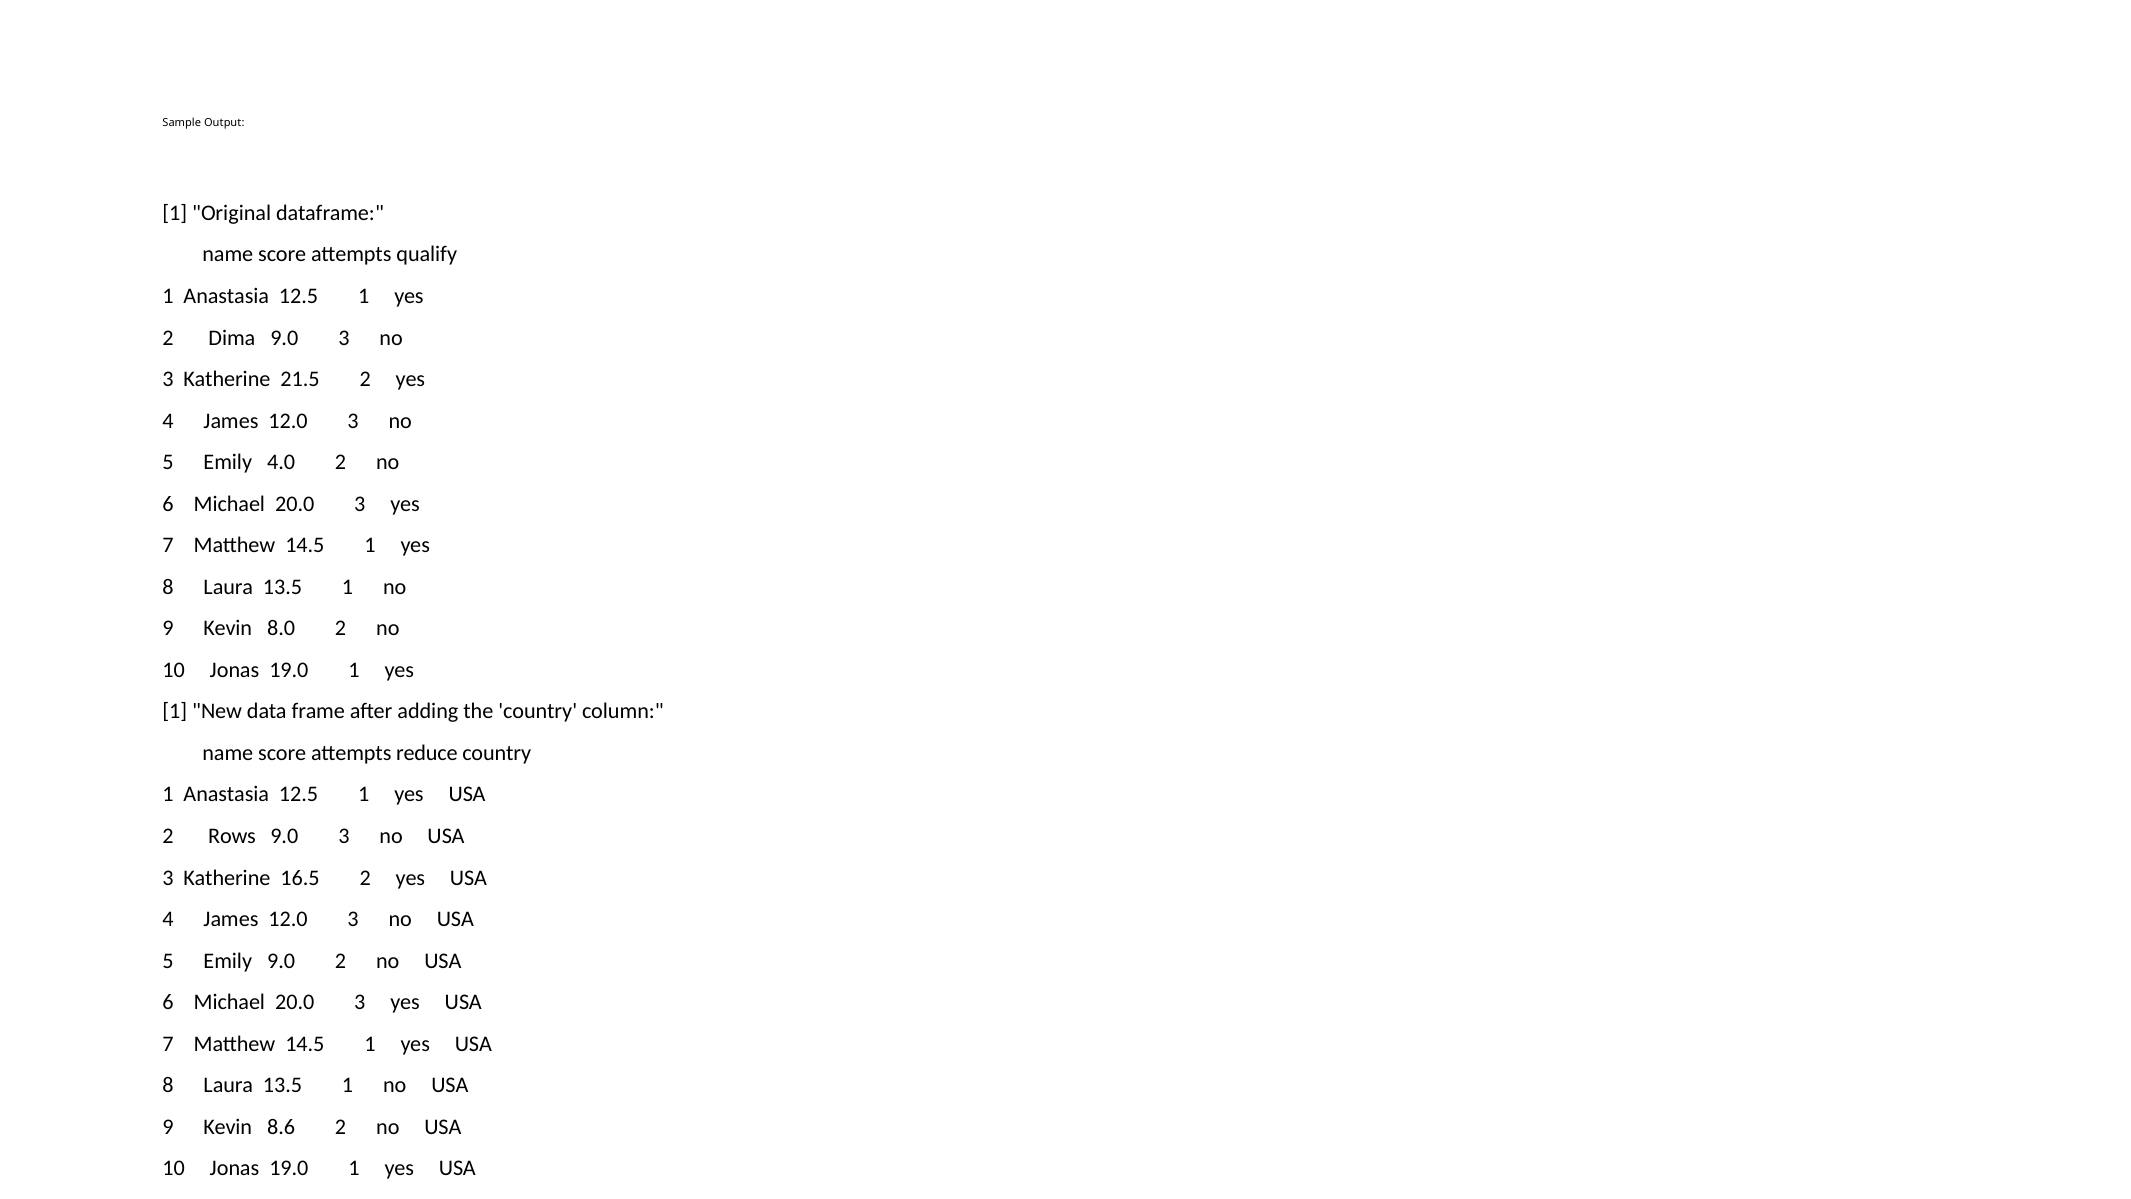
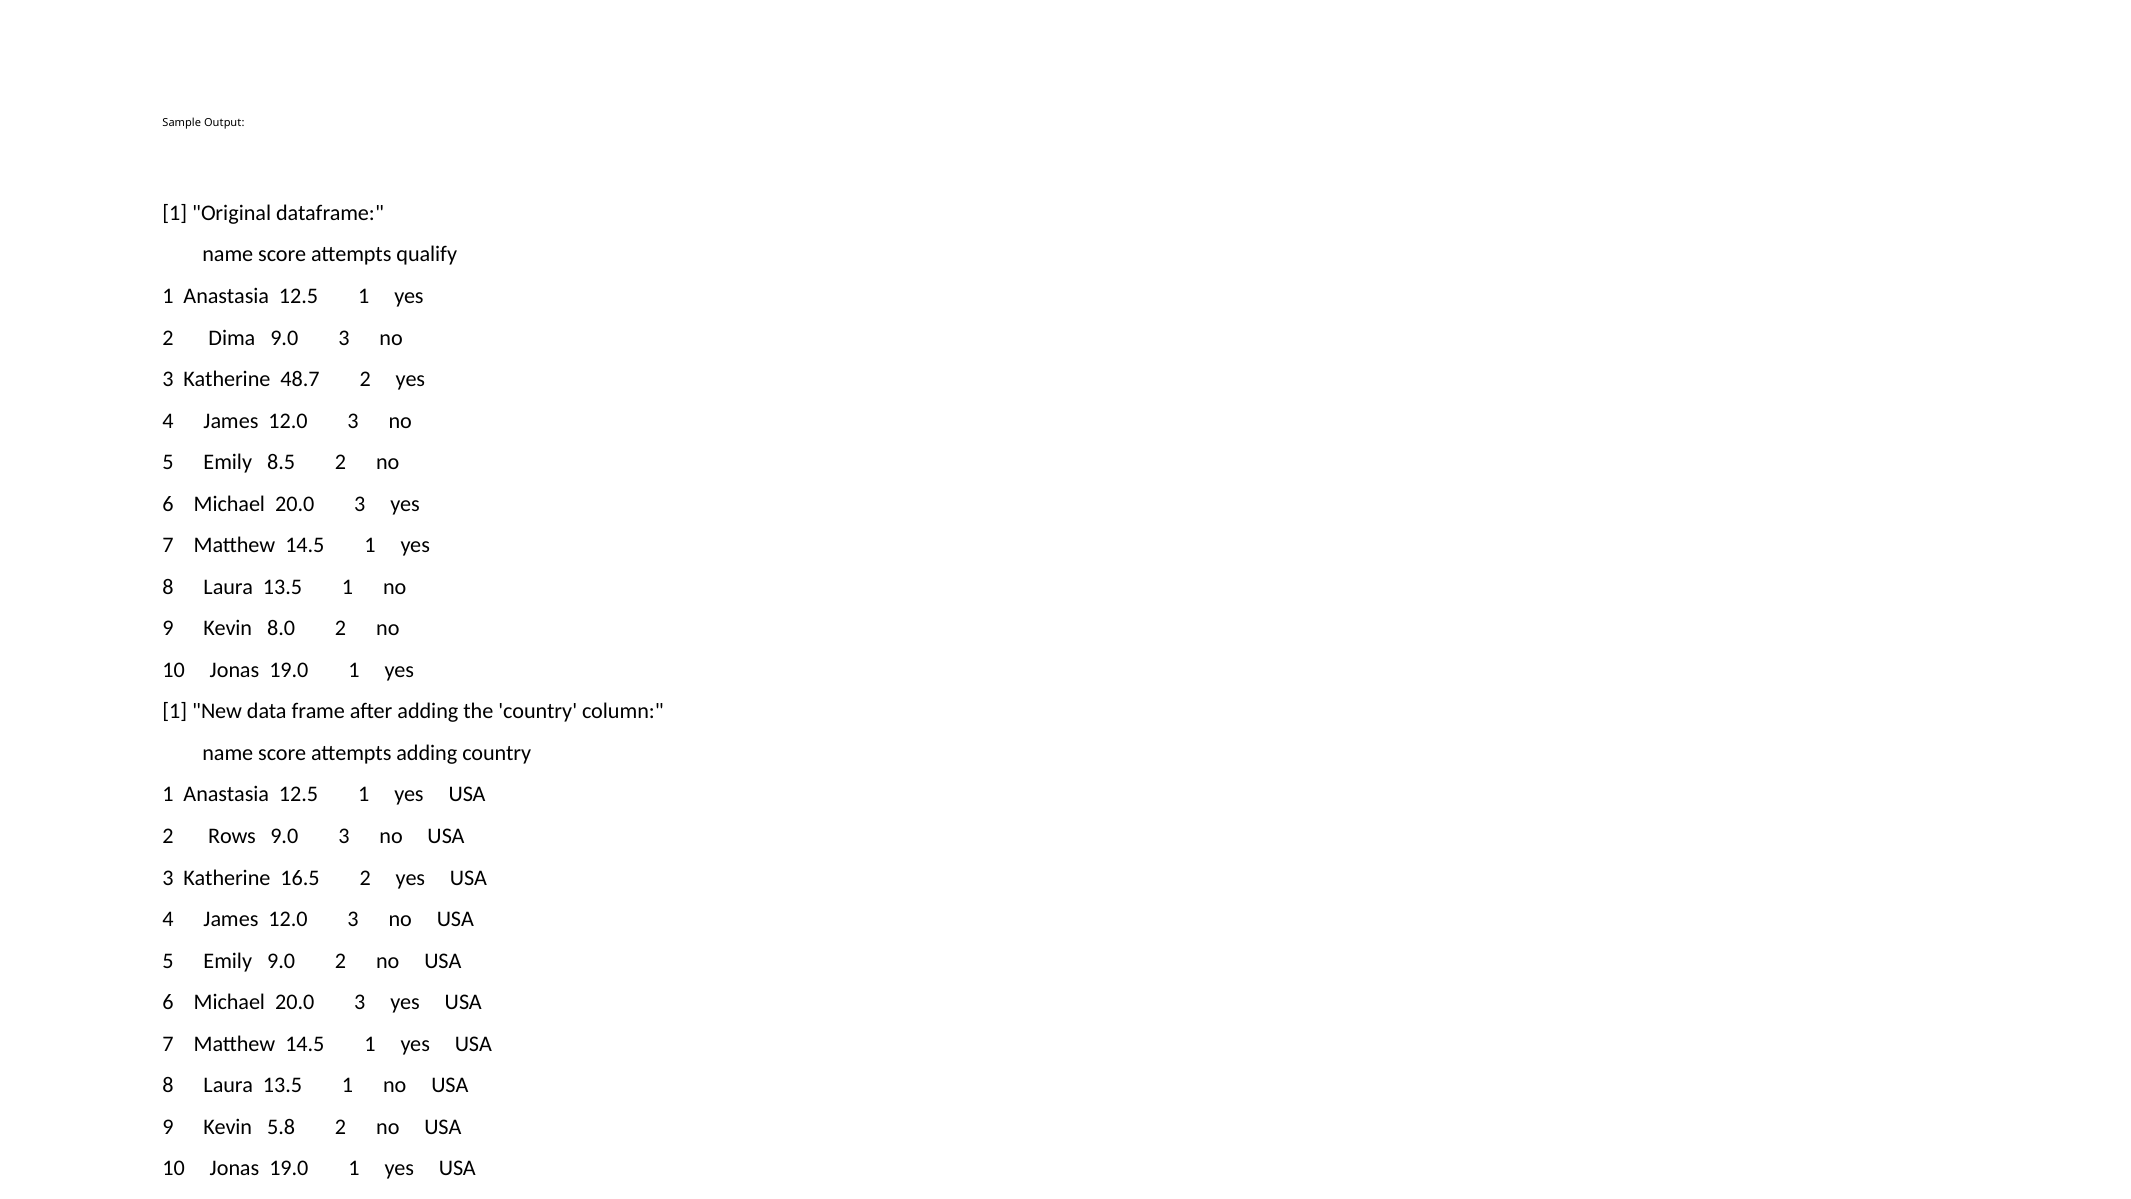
21.5: 21.5 -> 48.7
4.0: 4.0 -> 8.5
attempts reduce: reduce -> adding
8.6: 8.6 -> 5.8
